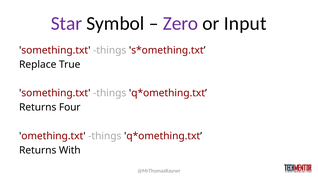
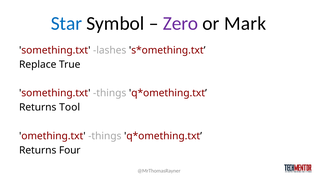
Star colour: purple -> blue
Input: Input -> Mark
things at (110, 50): things -> lashes
Four: Four -> Tool
With: With -> Four
